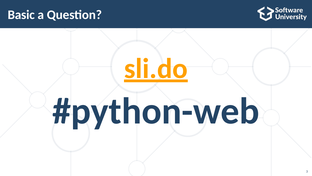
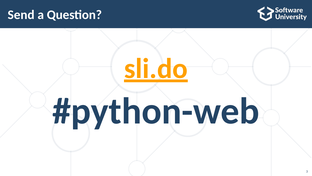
Basic: Basic -> Send
